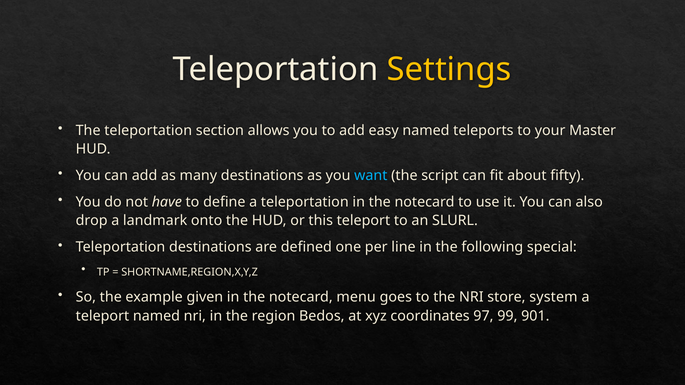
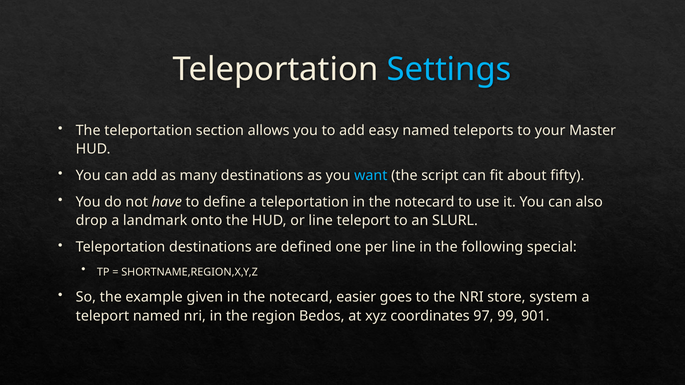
Settings colour: yellow -> light blue
or this: this -> line
menu: menu -> easier
